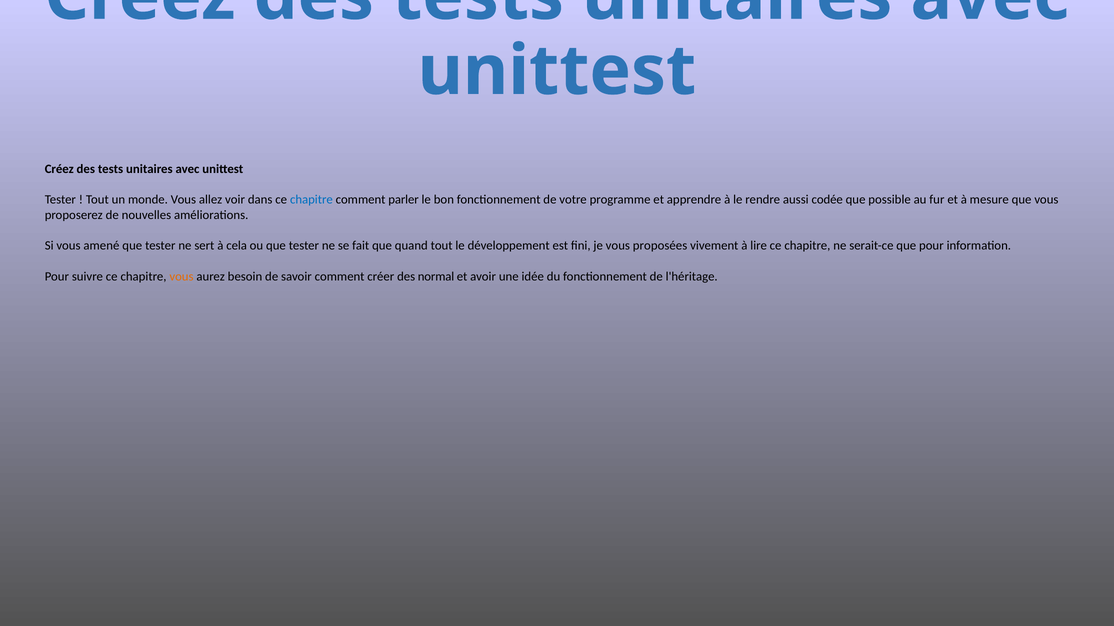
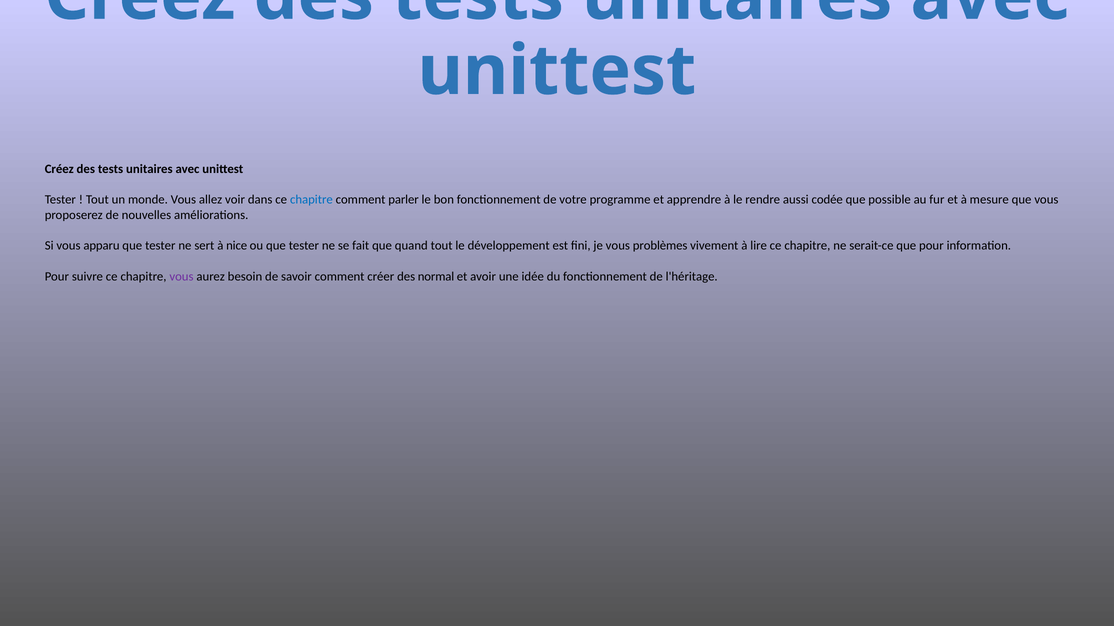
amené: amené -> apparu
cela: cela -> nice
proposées: proposées -> problèmes
vous at (181, 277) colour: orange -> purple
